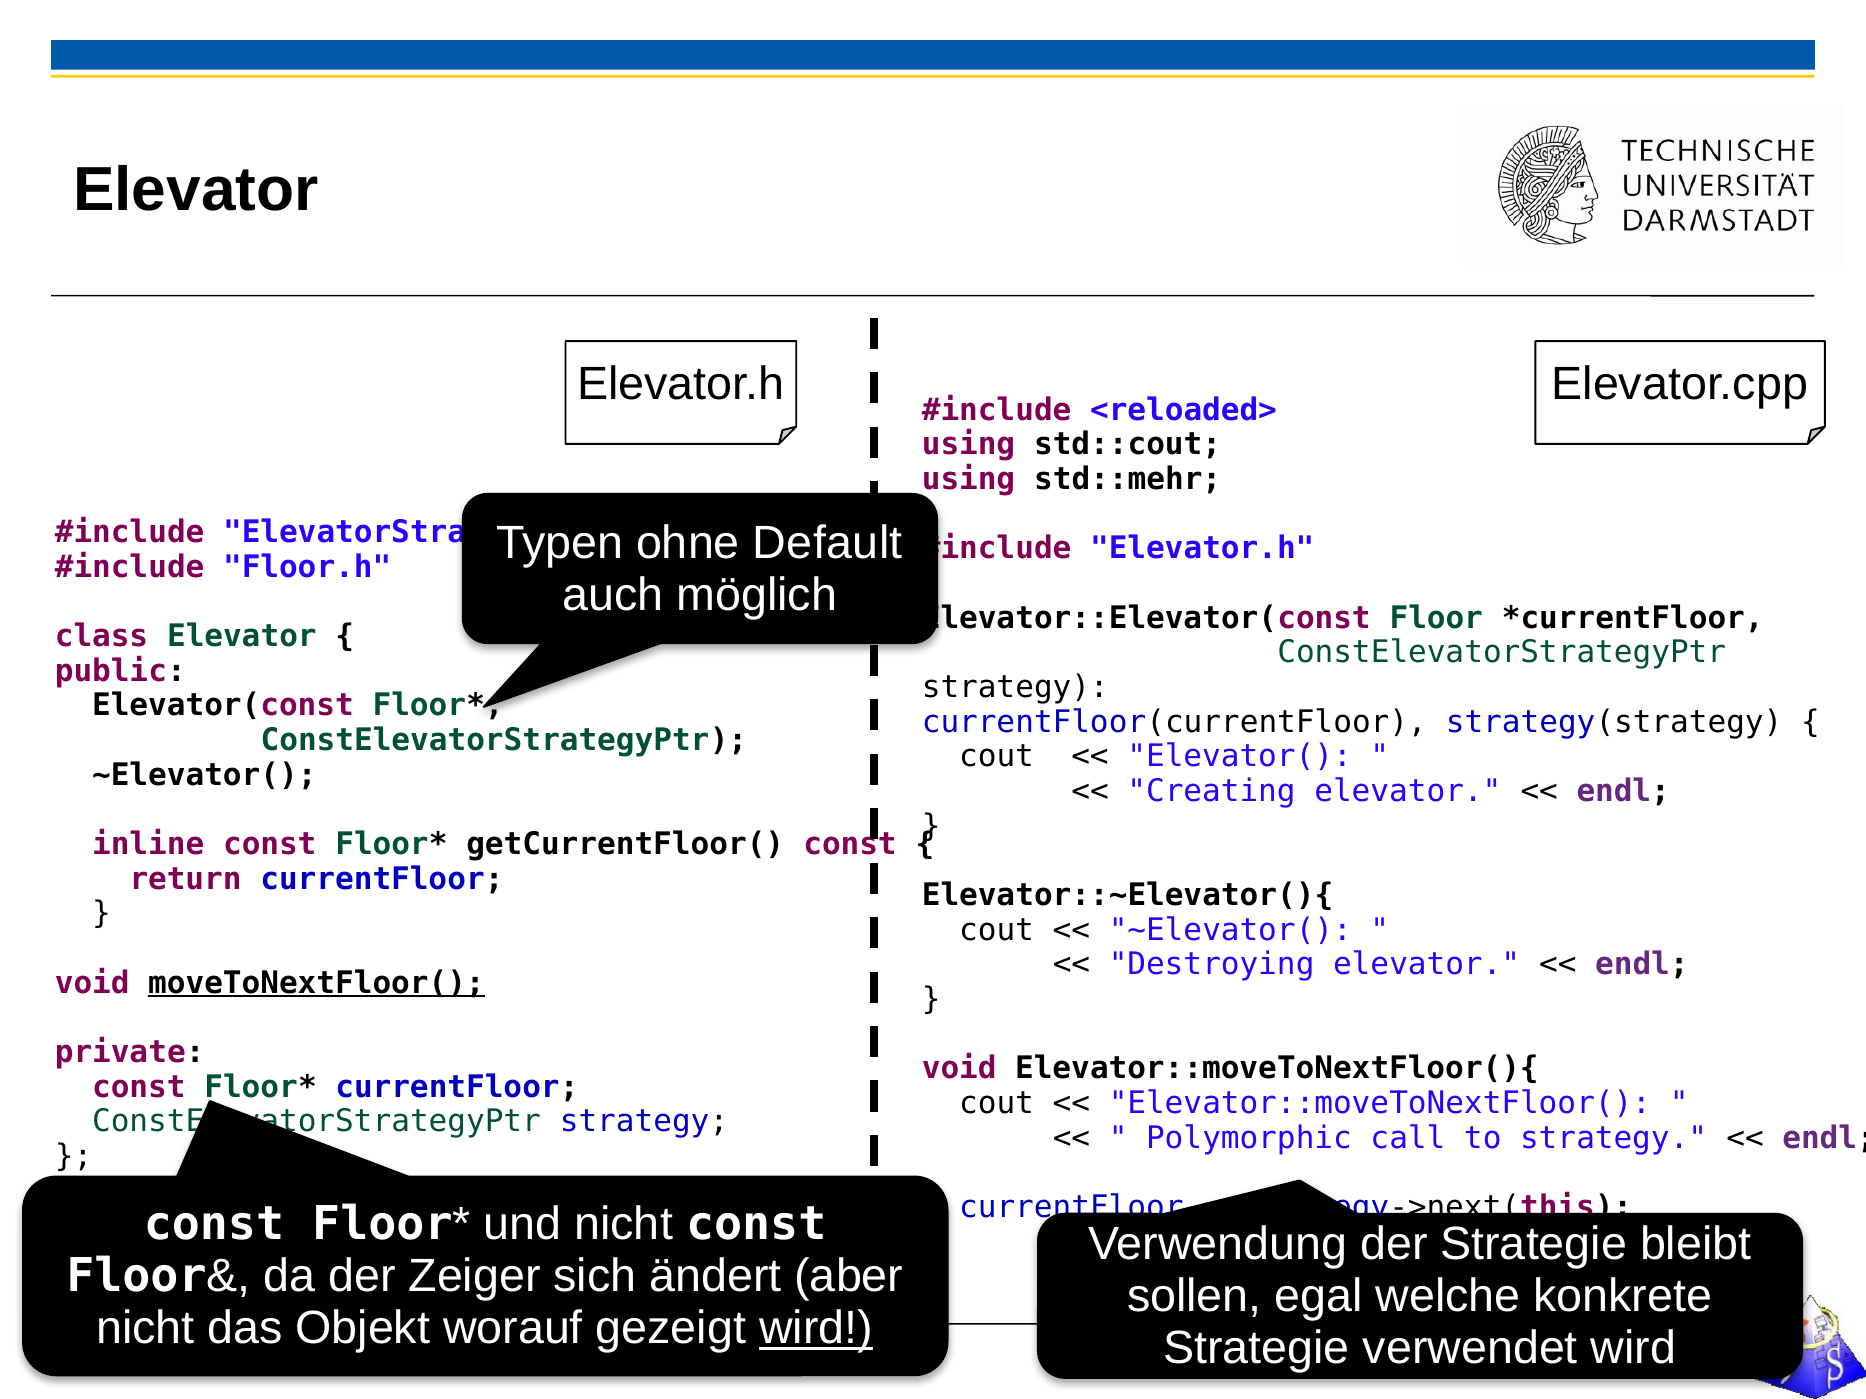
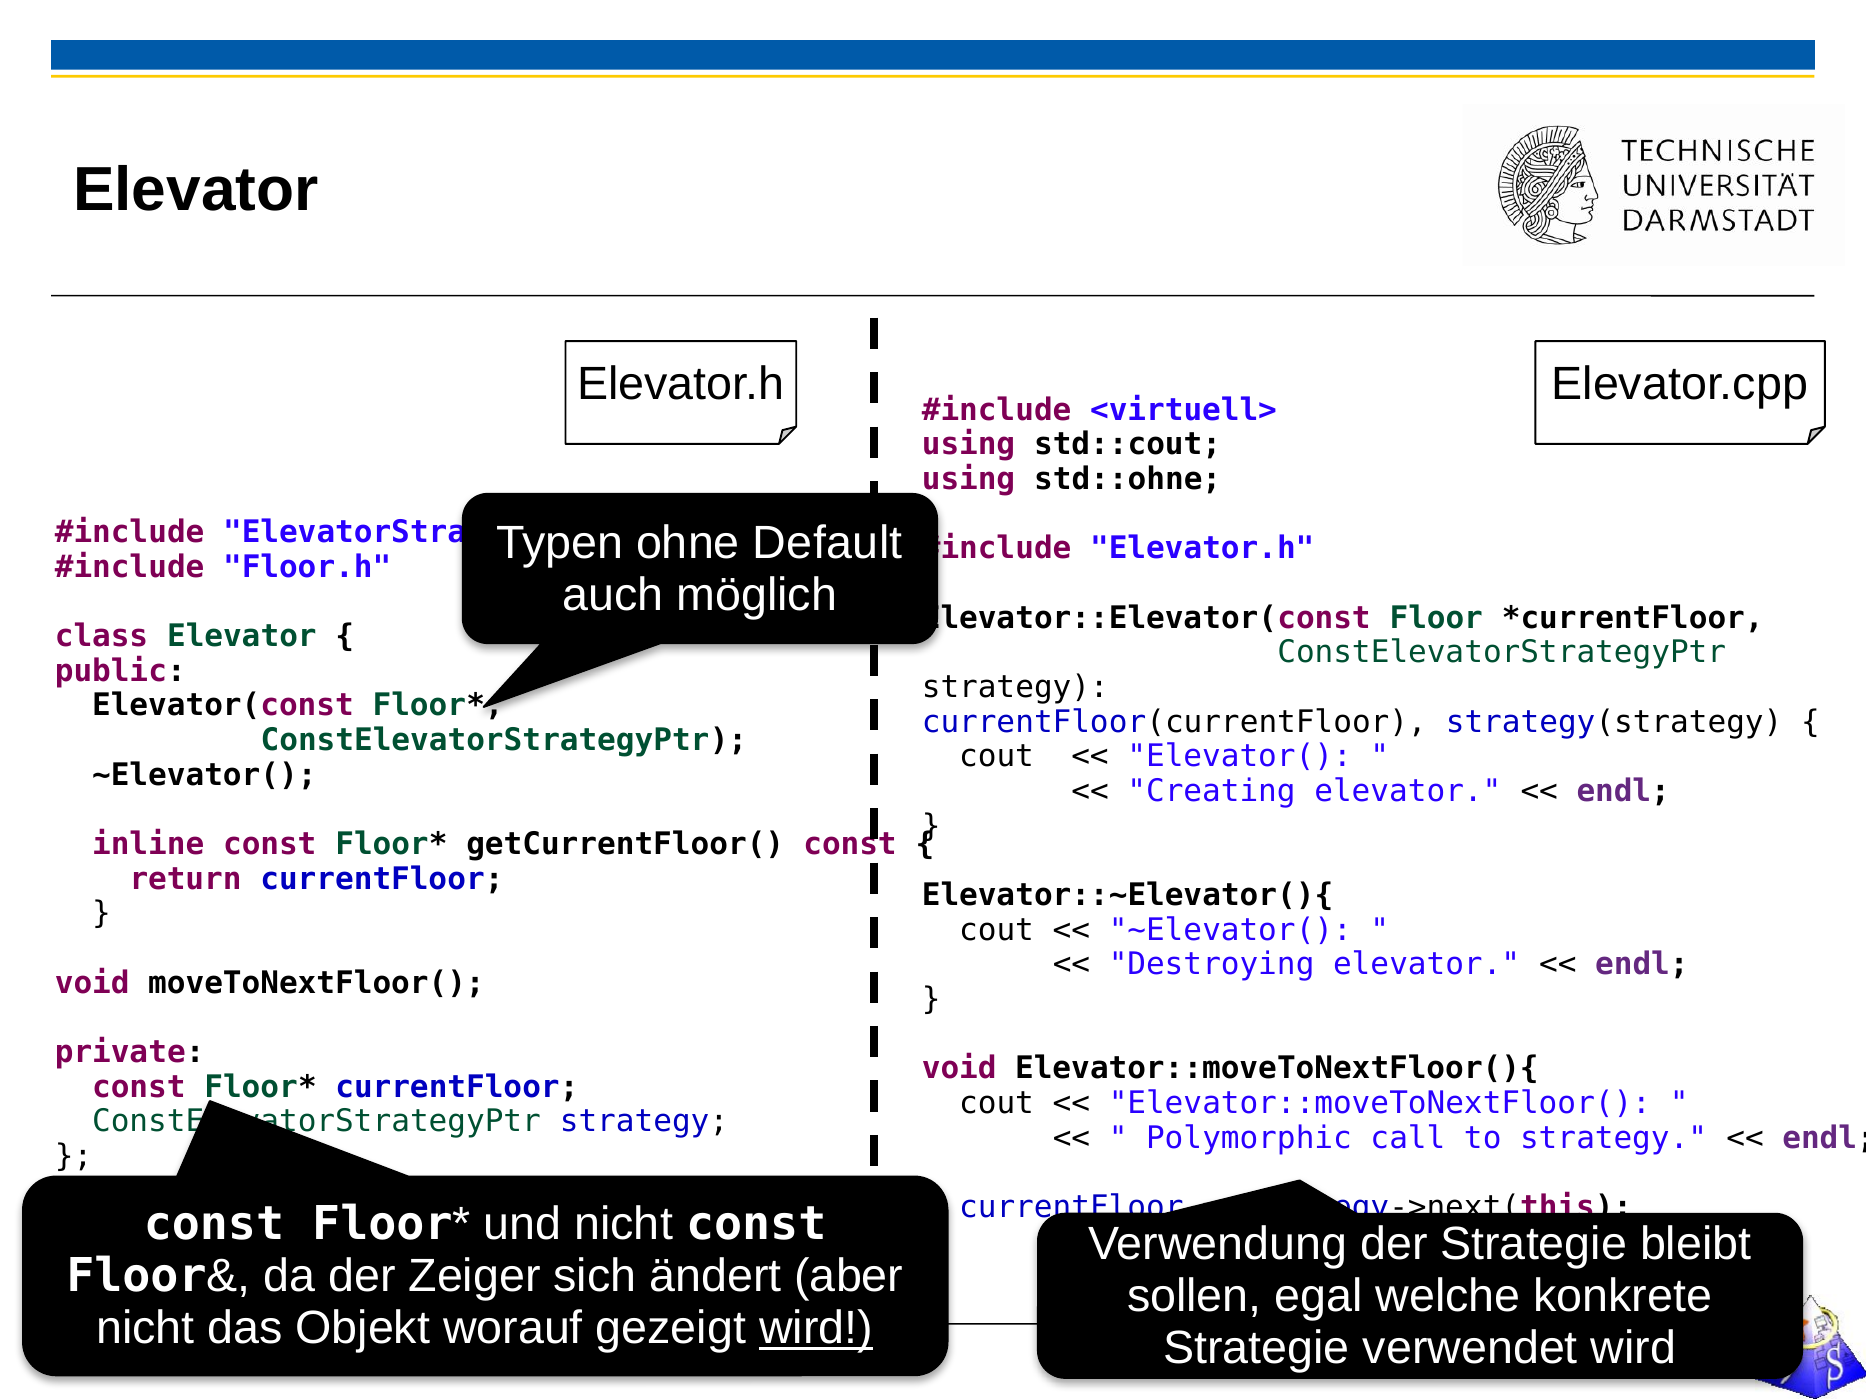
<reloaded>: <reloaded> -> <virtuell>
std::mehr: std::mehr -> std::ohne
moveToNextFloor( underline: present -> none
